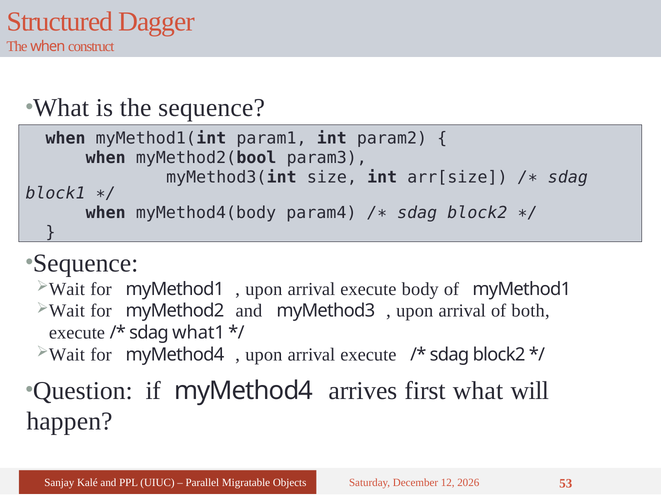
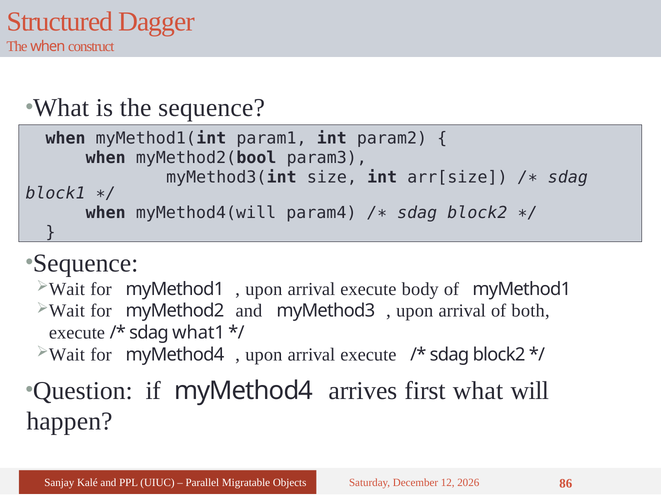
myMethod4(body: myMethod4(body -> myMethod4(will
53: 53 -> 86
